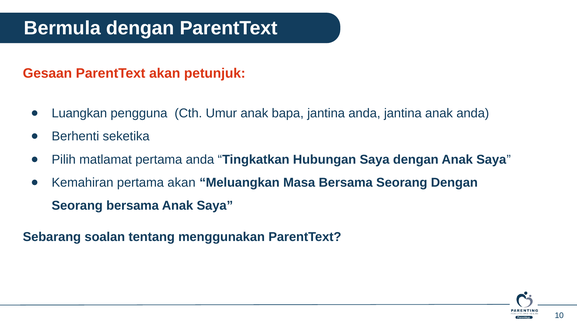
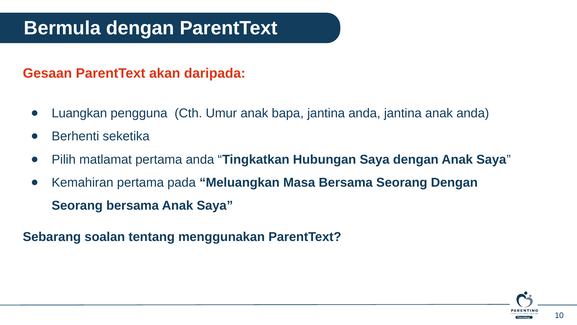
petunjuk: petunjuk -> daripada
pertama akan: akan -> pada
